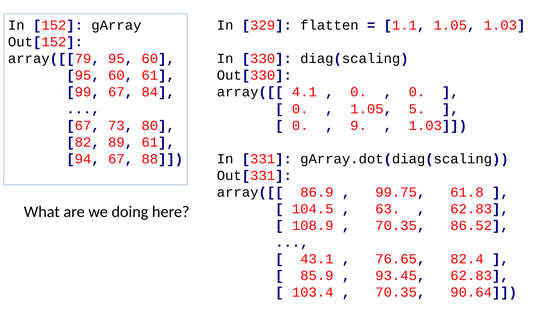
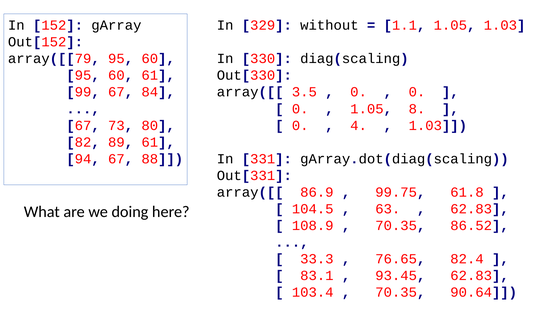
flatten: flatten -> without
4.1: 4.1 -> 3.5
5: 5 -> 8
9: 9 -> 4
43.1: 43.1 -> 33.3
85.9: 85.9 -> 83.1
